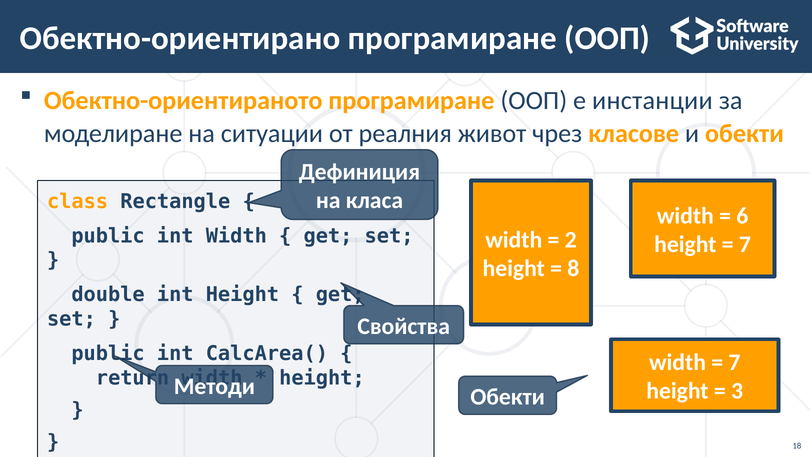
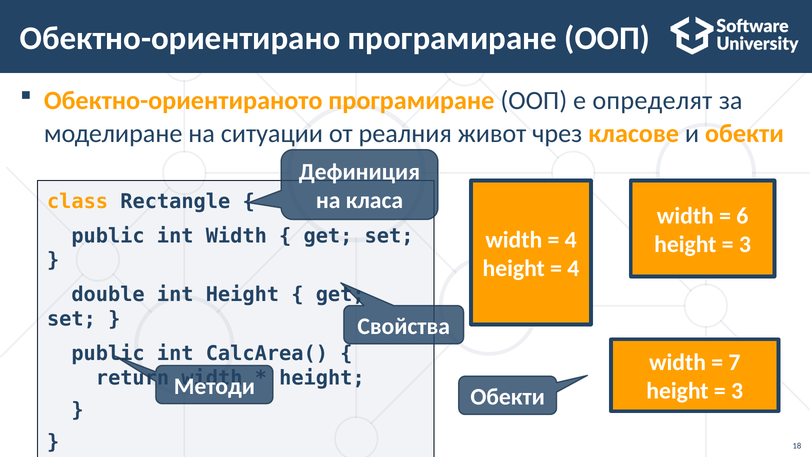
инстанции: инстанции -> определят
2 at (571, 240): 2 -> 4
7 at (745, 244): 7 -> 3
8 at (573, 268): 8 -> 4
